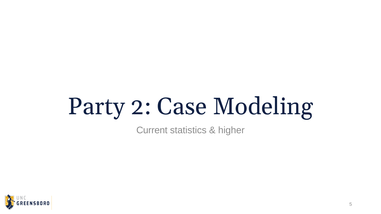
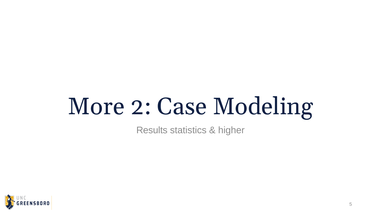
Party: Party -> More
Current: Current -> Results
